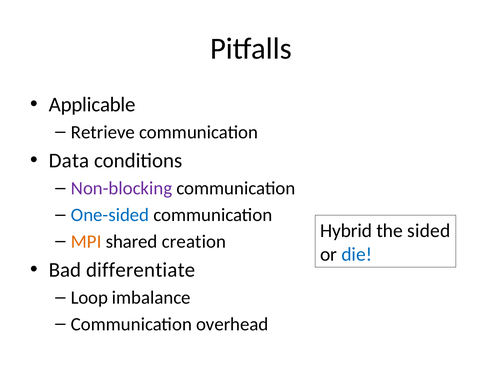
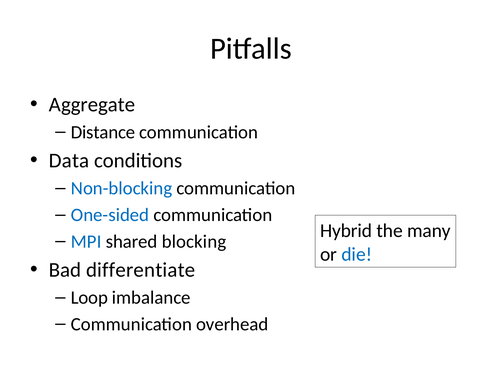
Applicable: Applicable -> Aggregate
Retrieve: Retrieve -> Distance
Non-blocking colour: purple -> blue
sided: sided -> many
MPI colour: orange -> blue
creation: creation -> blocking
